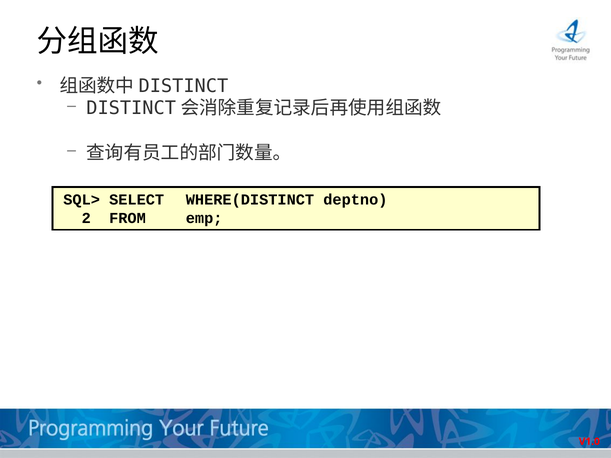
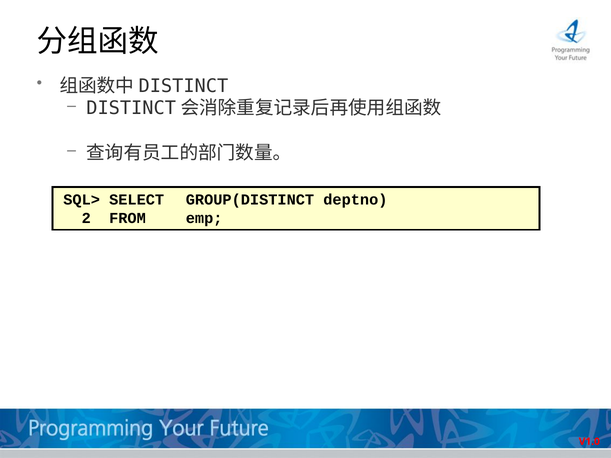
WHERE(DISTINCT: WHERE(DISTINCT -> GROUP(DISTINCT
